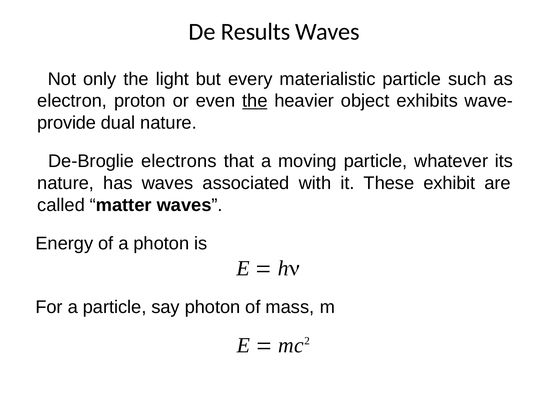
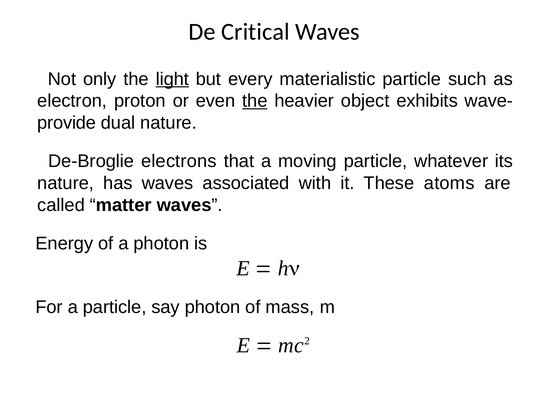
Results: Results -> Critical
light underline: none -> present
exhibit: exhibit -> atoms
